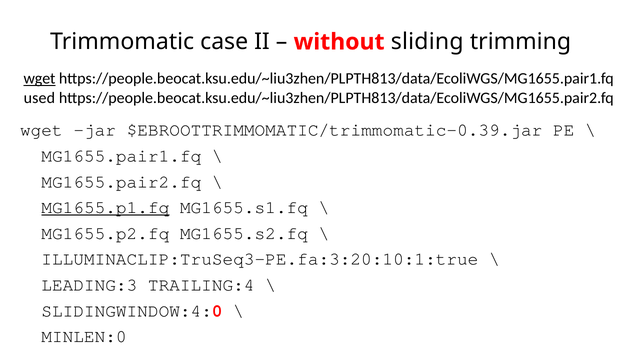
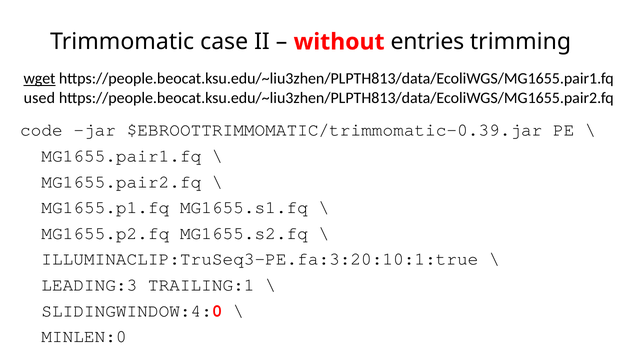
sliding: sliding -> entries
wget at (41, 130): wget -> code
MG1655.p1.fq underline: present -> none
TRAILING:4: TRAILING:4 -> TRAILING:1
